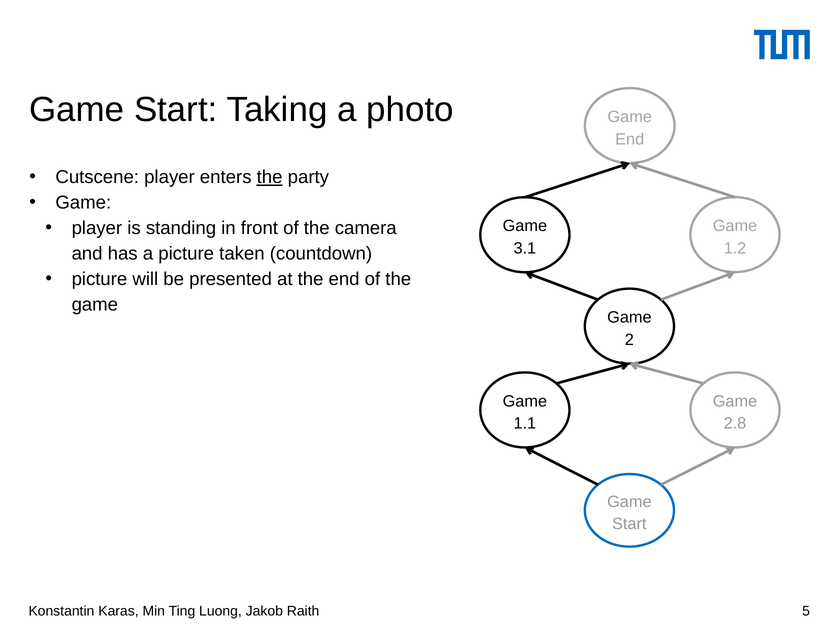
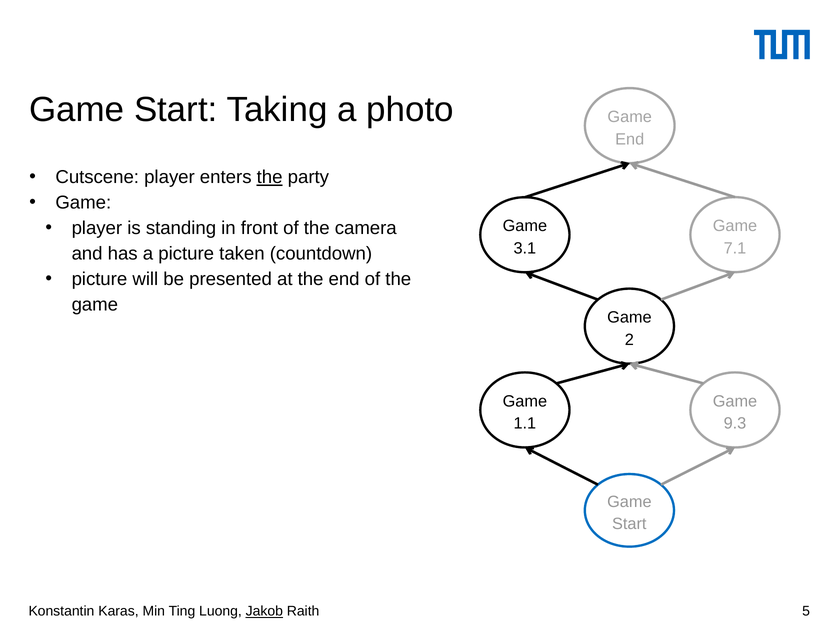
1.2: 1.2 -> 7.1
2.8: 2.8 -> 9.3
Jakob underline: none -> present
